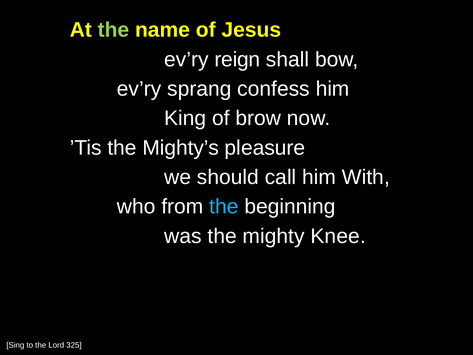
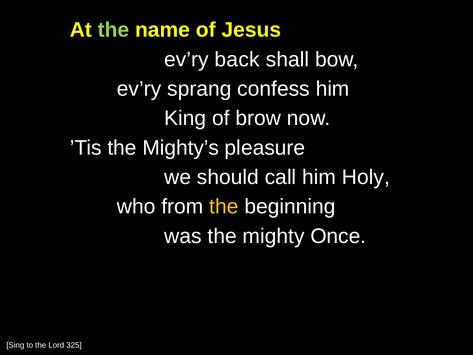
reign: reign -> back
With: With -> Holy
the at (224, 207) colour: light blue -> yellow
Knee: Knee -> Once
